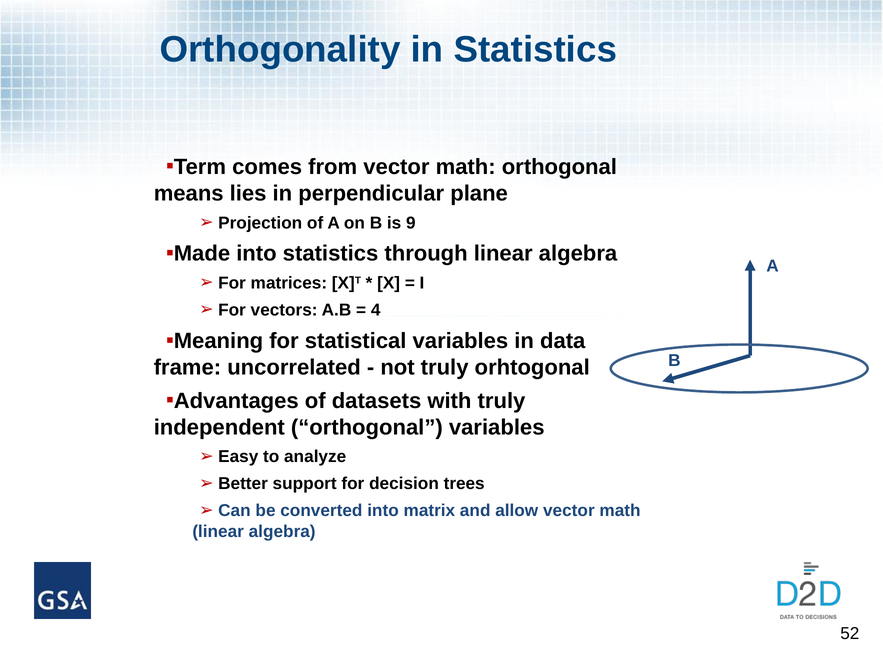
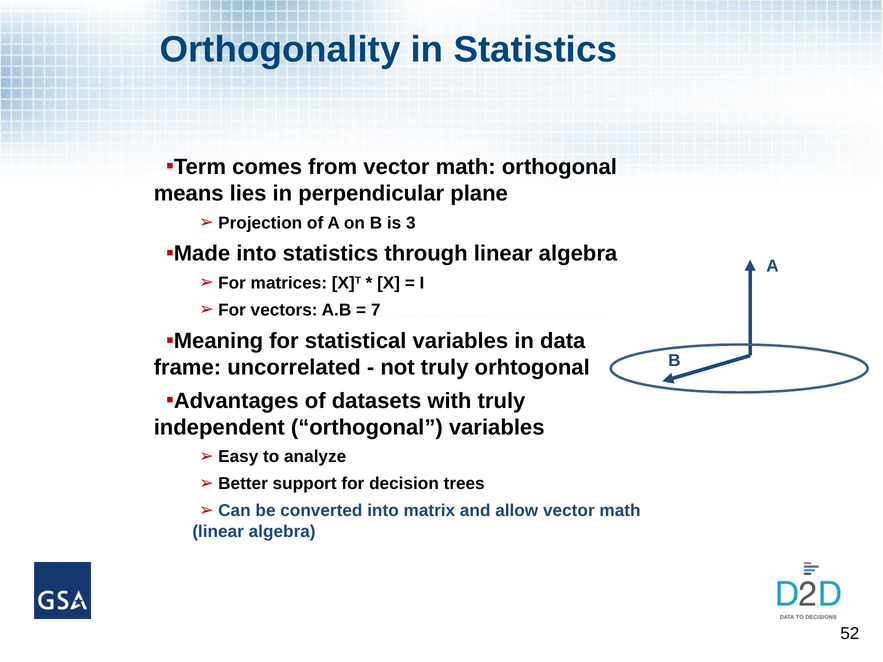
9: 9 -> 3
4: 4 -> 7
